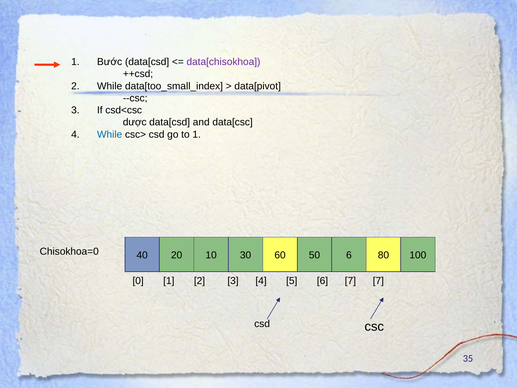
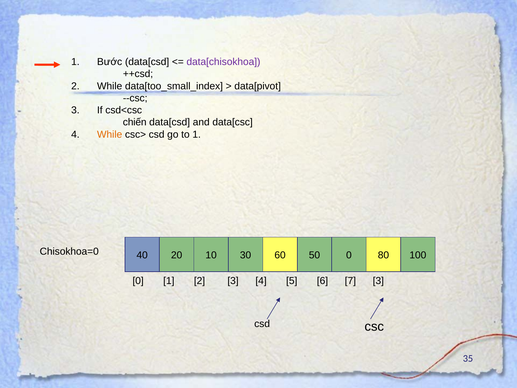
dược: dược -> chiến
While at (110, 134) colour: blue -> orange
50 6: 6 -> 0
7 7: 7 -> 3
